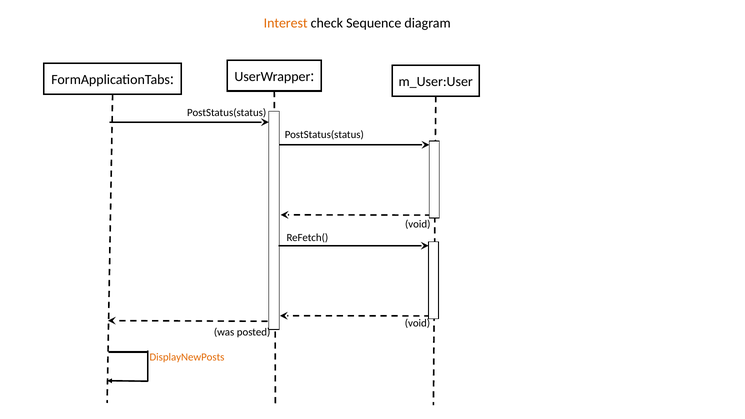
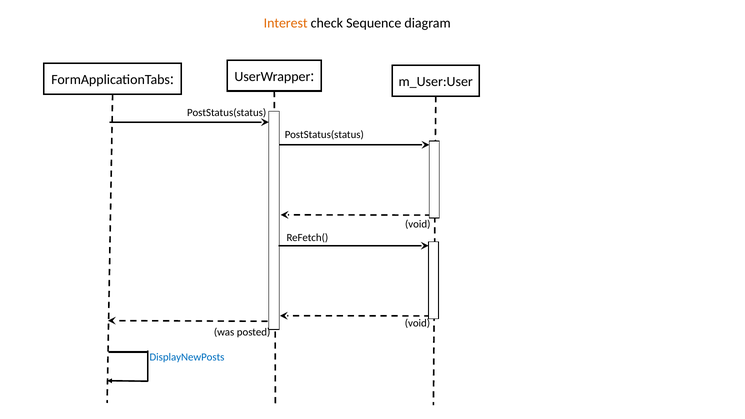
DisplayNewPosts colour: orange -> blue
